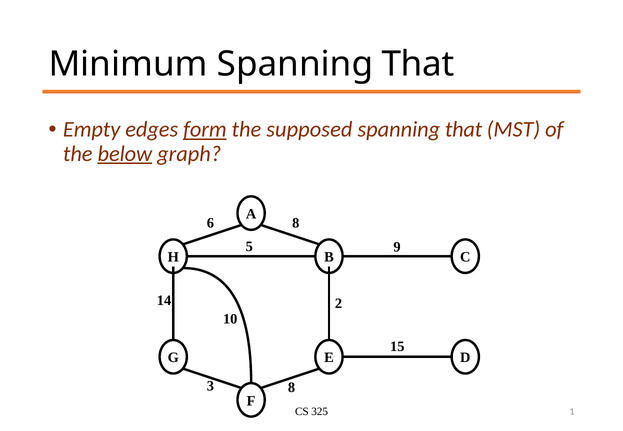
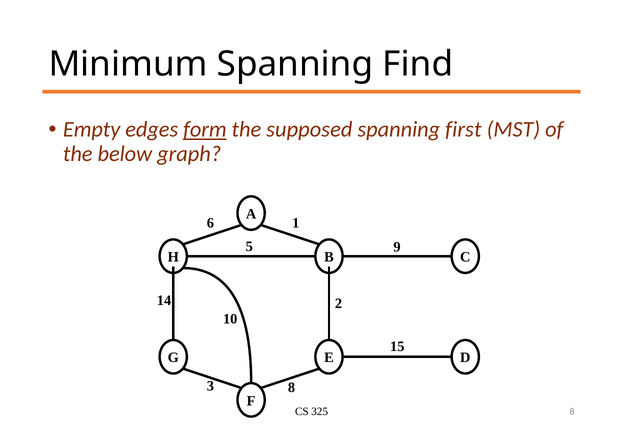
Minimum Spanning That: That -> Find
that at (464, 130): that -> first
below underline: present -> none
6 8: 8 -> 1
325 1: 1 -> 8
